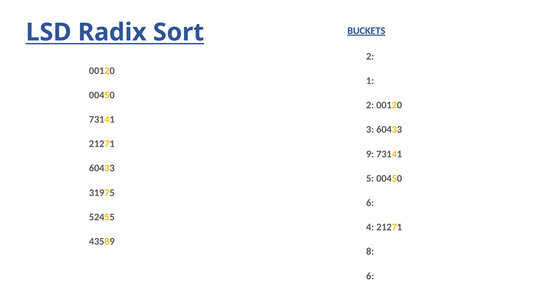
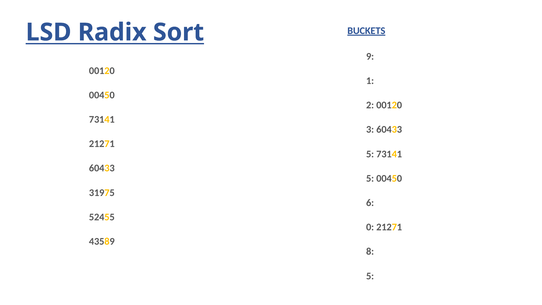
2 at (370, 56): 2 -> 9
9 at (370, 154): 9 -> 5
4: 4 -> 0
6 at (370, 276): 6 -> 5
